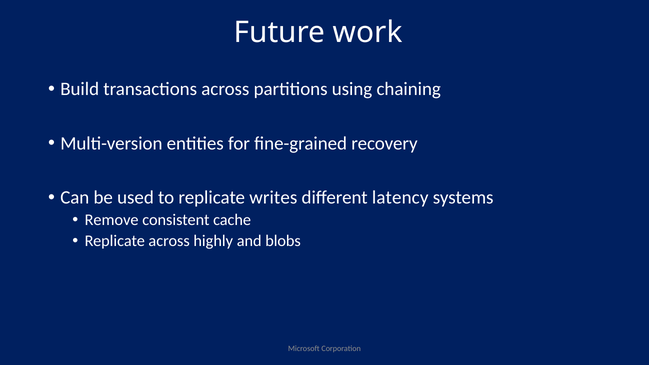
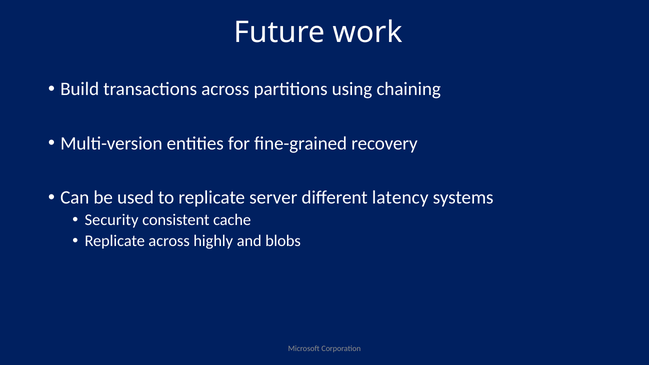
writes: writes -> server
Remove: Remove -> Security
